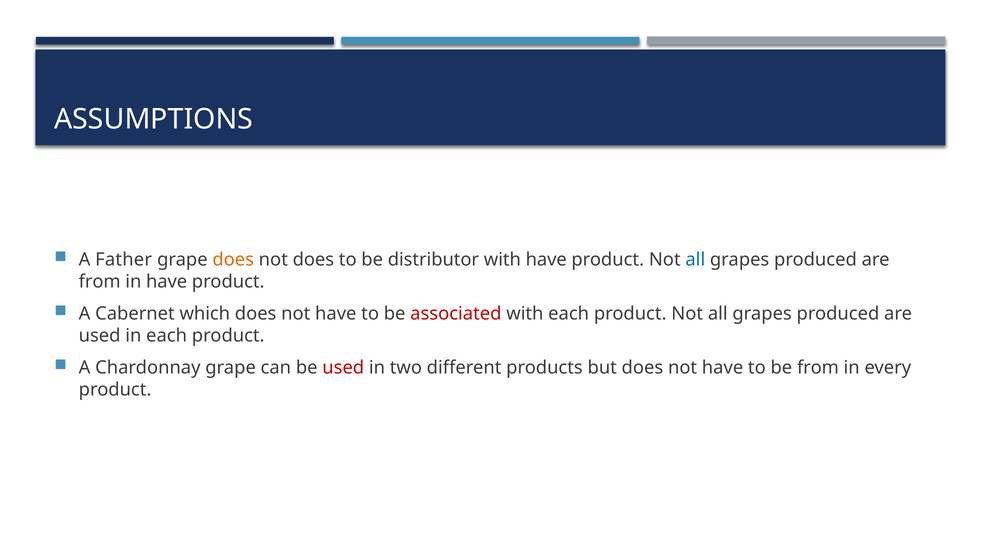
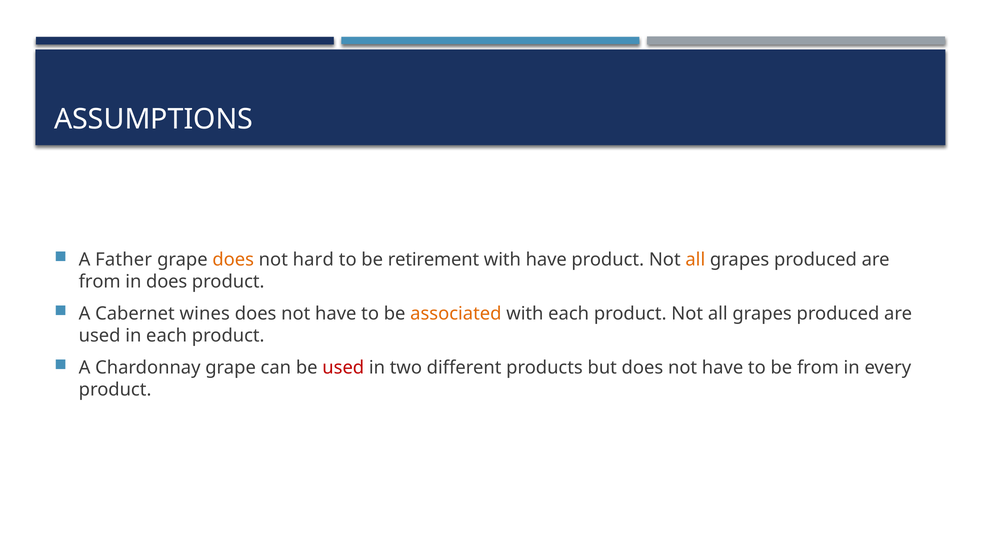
not does: does -> hard
distributor: distributor -> retirement
all at (695, 260) colour: blue -> orange
in have: have -> does
which: which -> wines
associated colour: red -> orange
